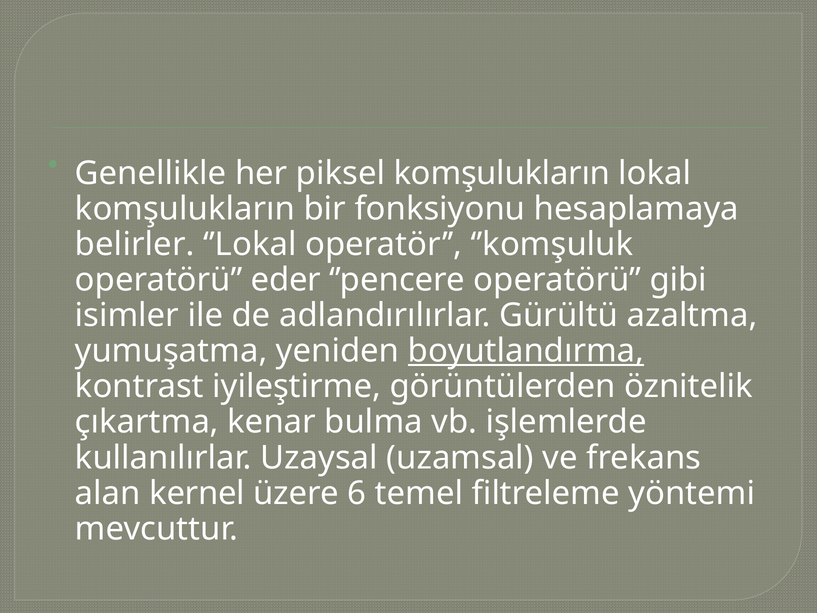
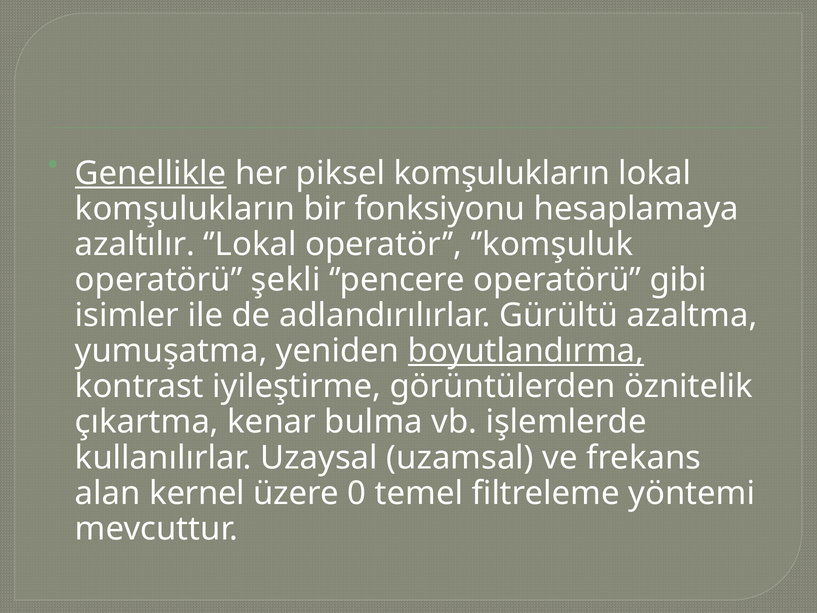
Genellikle underline: none -> present
belirler: belirler -> azaltılır
eder: eder -> şekli
6: 6 -> 0
